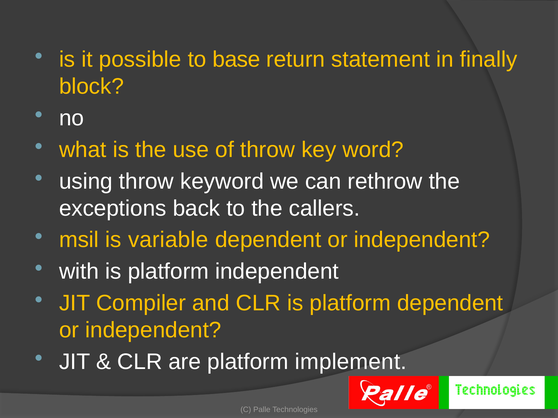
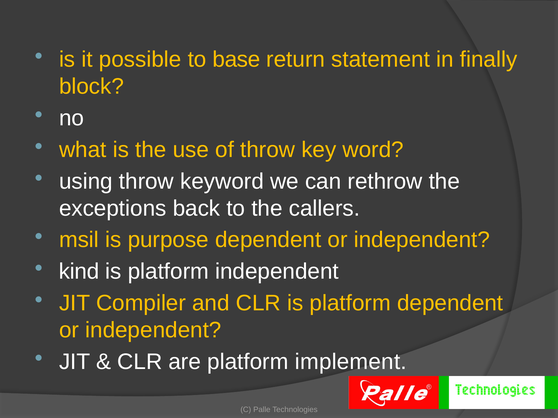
variable: variable -> purpose
with: with -> kind
